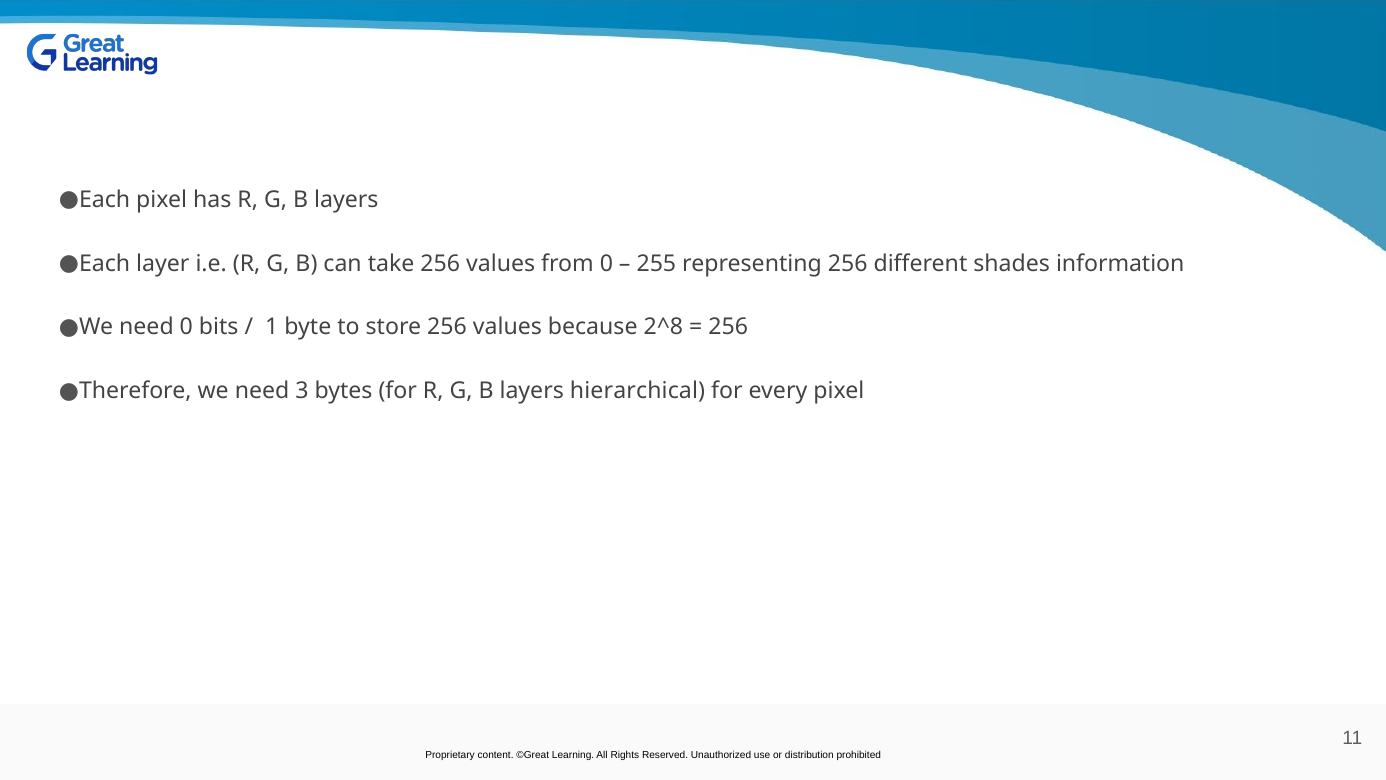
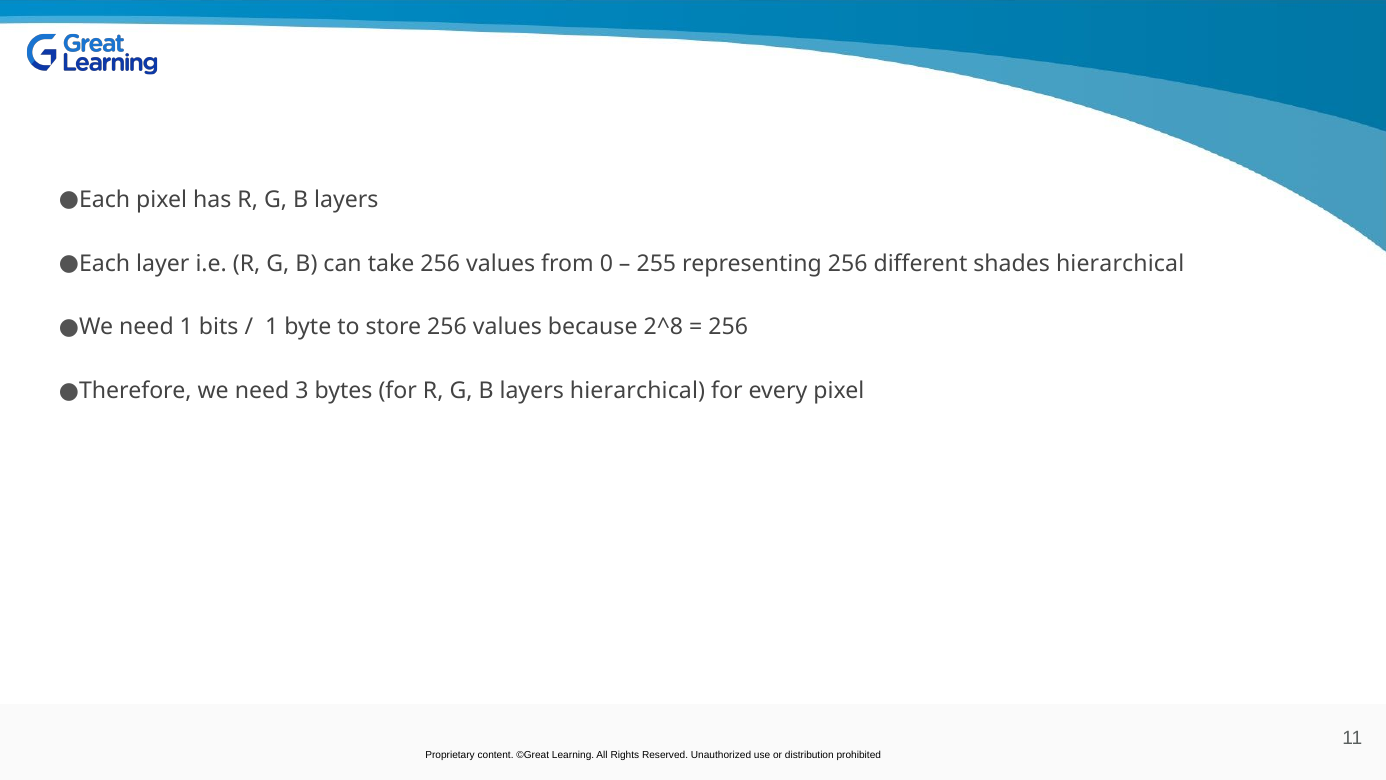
shades information: information -> hierarchical
need 0: 0 -> 1
